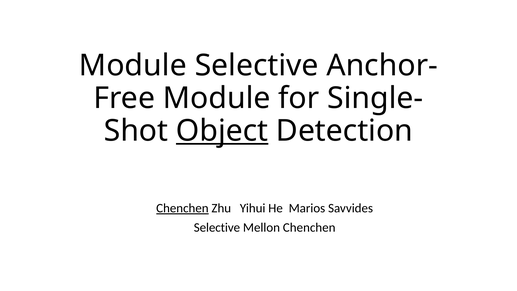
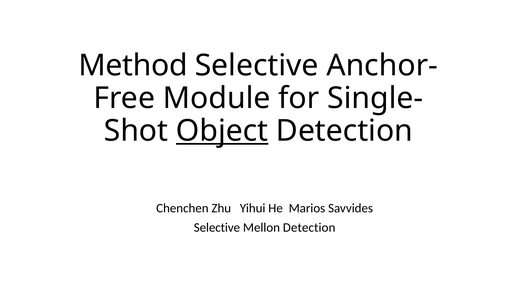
Module at (133, 66): Module -> Method
Chenchen at (182, 208) underline: present -> none
Mellon Chenchen: Chenchen -> Detection
